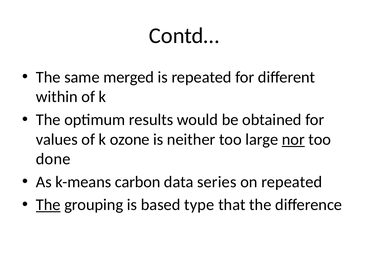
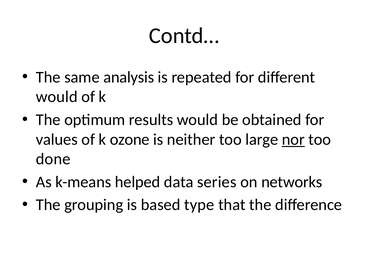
merged: merged -> analysis
within at (57, 97): within -> would
carbon: carbon -> helped
on repeated: repeated -> networks
The at (48, 205) underline: present -> none
